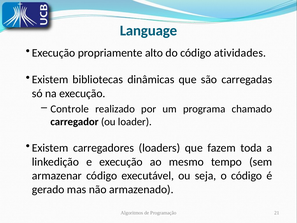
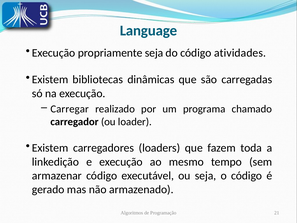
propriamente alto: alto -> seja
Controle: Controle -> Carregar
